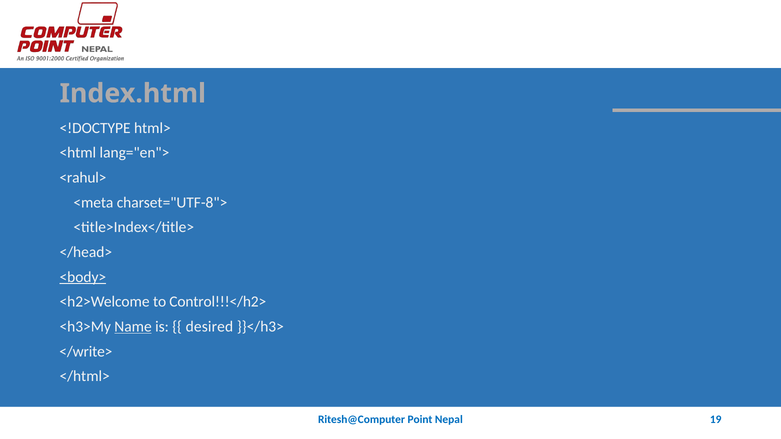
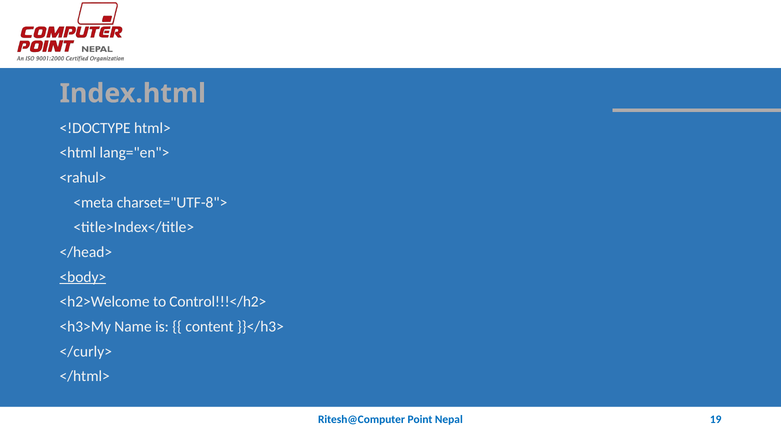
Name underline: present -> none
desired: desired -> content
</write>: </write> -> </curly>
